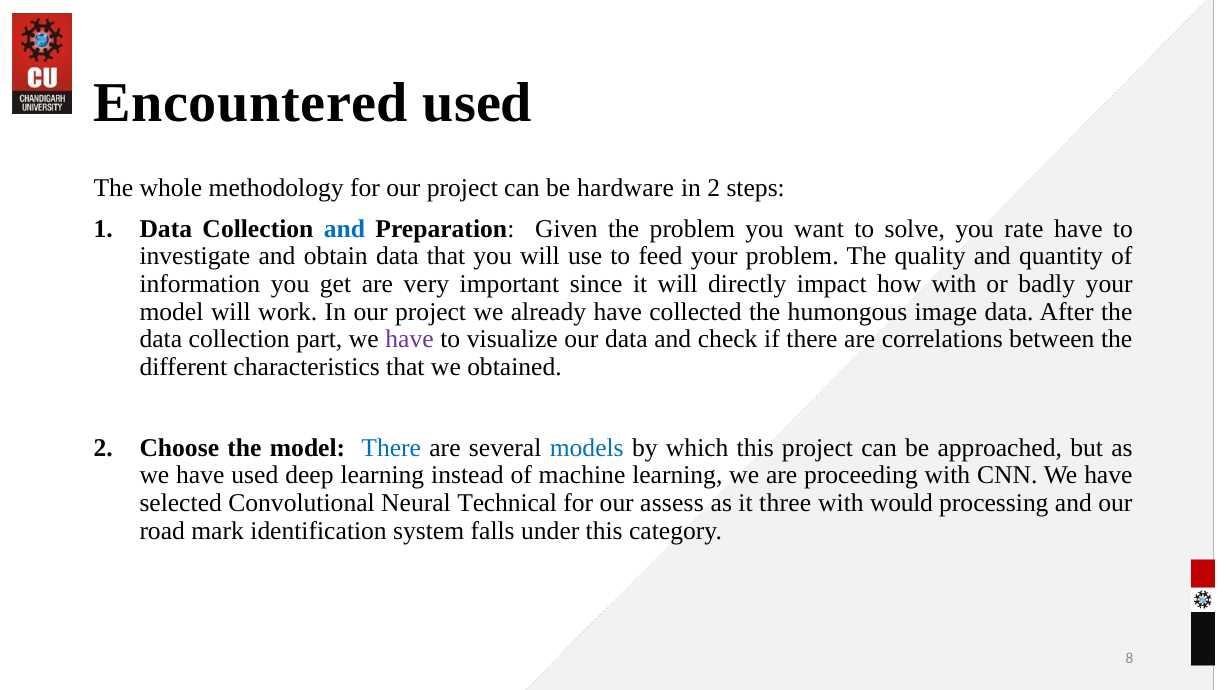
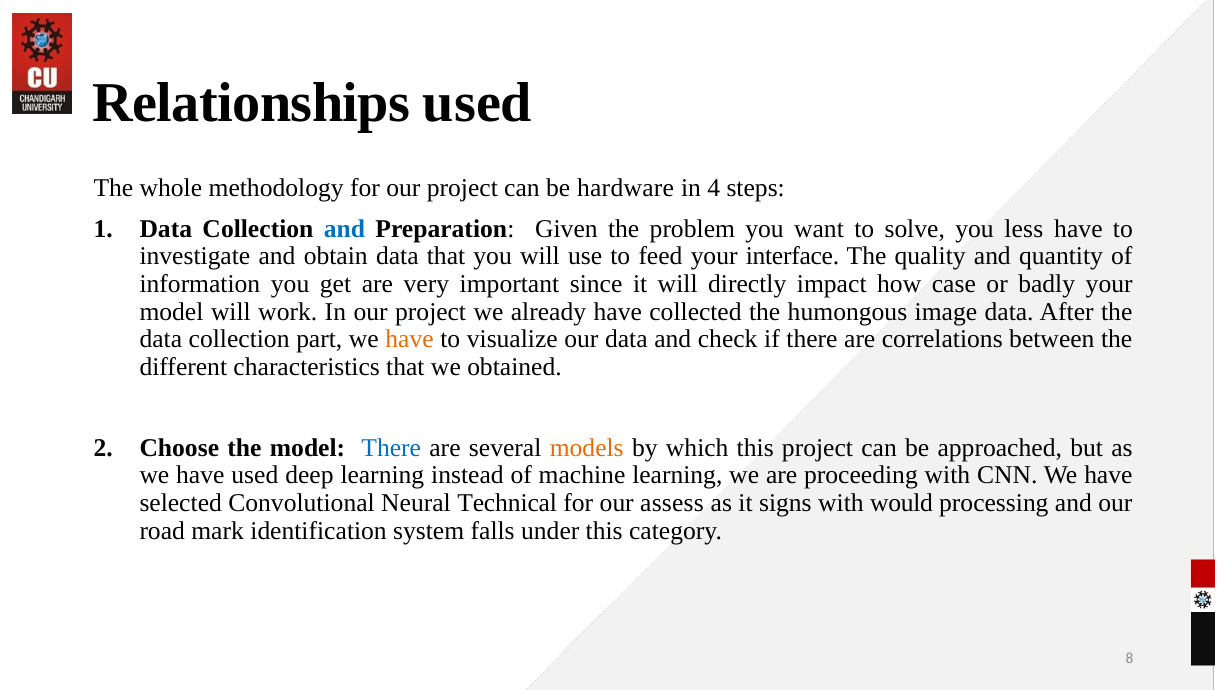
Encountered: Encountered -> Relationships
in 2: 2 -> 4
rate: rate -> less
your problem: problem -> interface
how with: with -> case
have at (410, 339) colour: purple -> orange
models colour: blue -> orange
three: three -> signs
